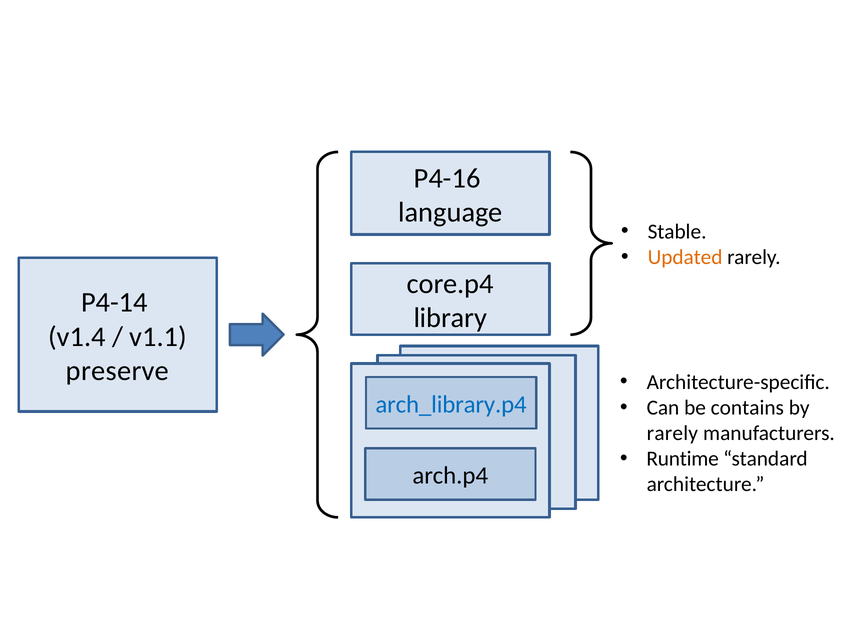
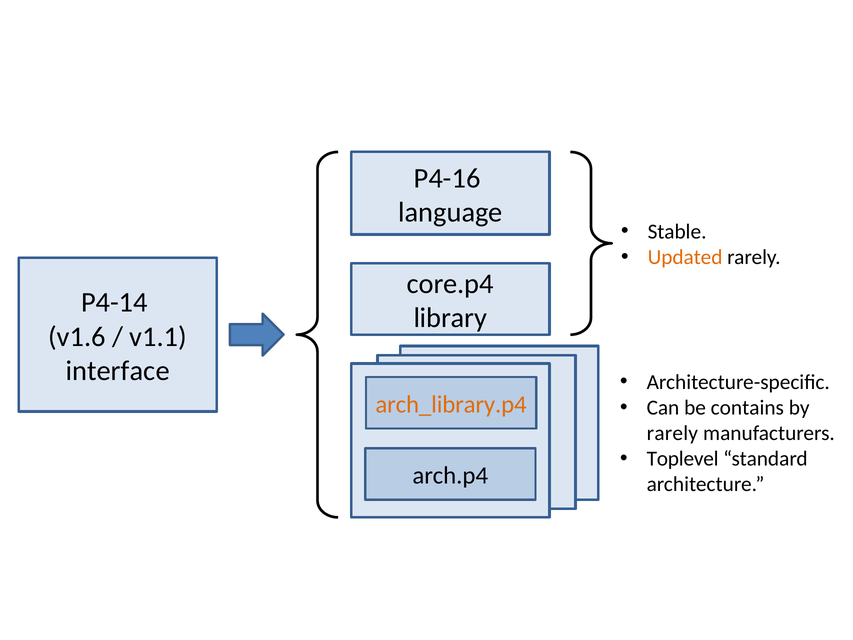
v1.4: v1.4 -> v1.6
preserve: preserve -> interface
arch_library.p4 colour: blue -> orange
Runtime: Runtime -> Toplevel
